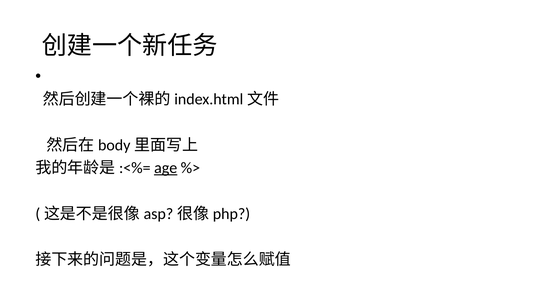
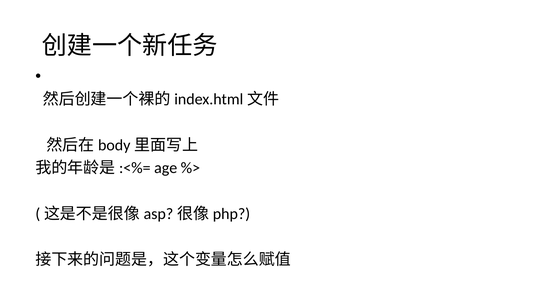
age underline: present -> none
